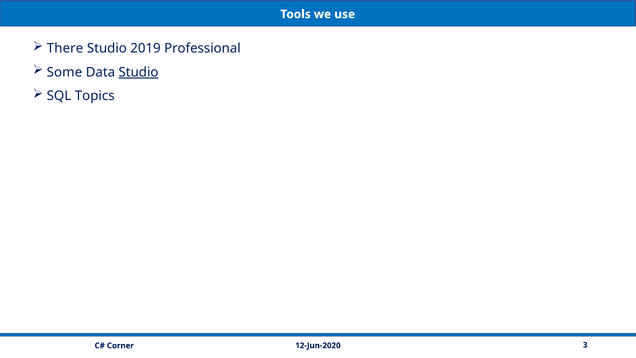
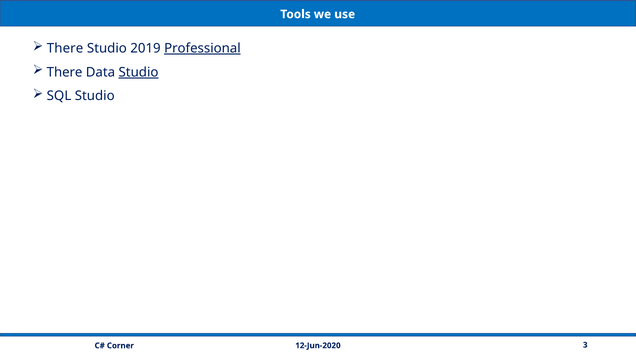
Professional underline: none -> present
Some at (64, 72): Some -> There
SQL Topics: Topics -> Studio
